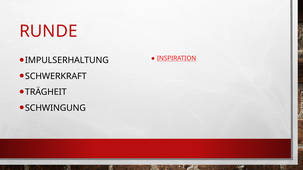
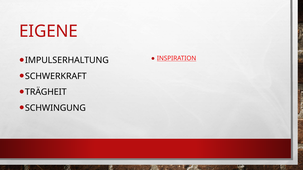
RUNDE: RUNDE -> EIGENE
